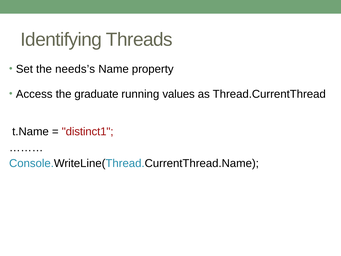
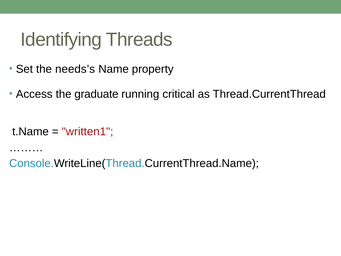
values: values -> critical
distinct1: distinct1 -> written1
